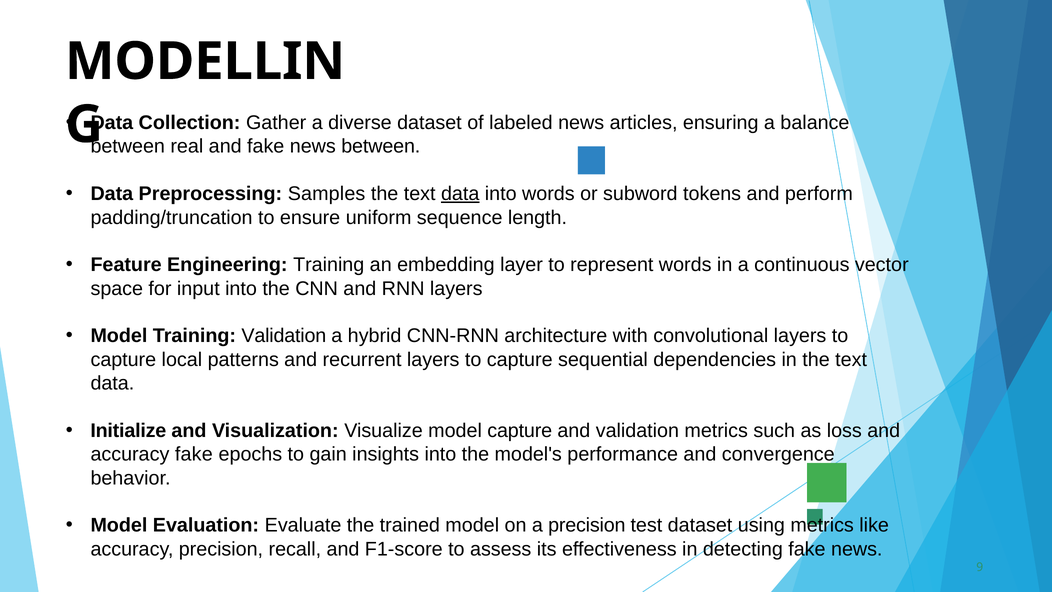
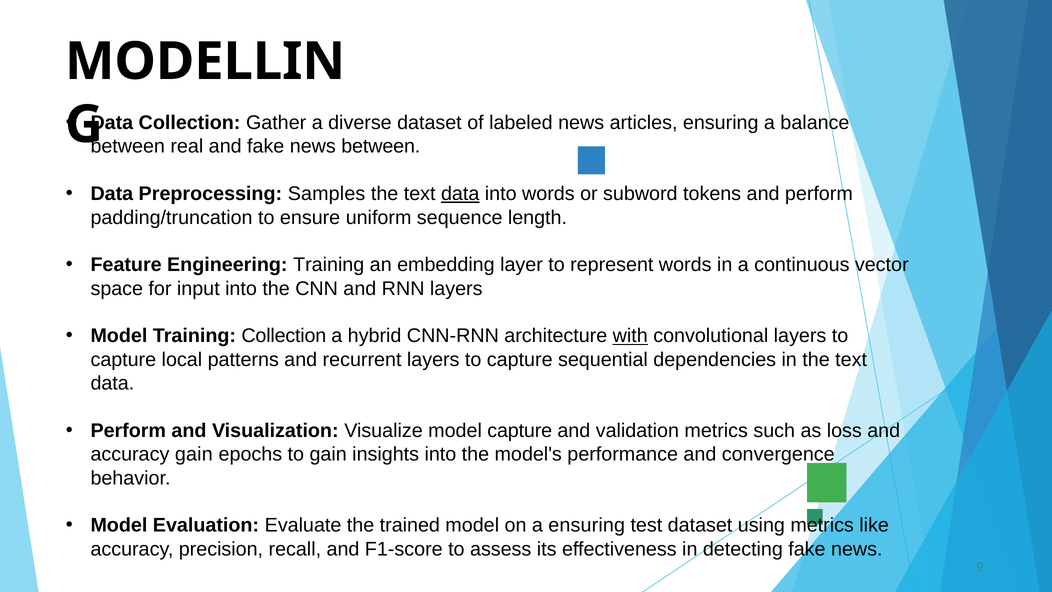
Training Validation: Validation -> Collection
with underline: none -> present
Initialize at (128, 430): Initialize -> Perform
accuracy fake: fake -> gain
a precision: precision -> ensuring
